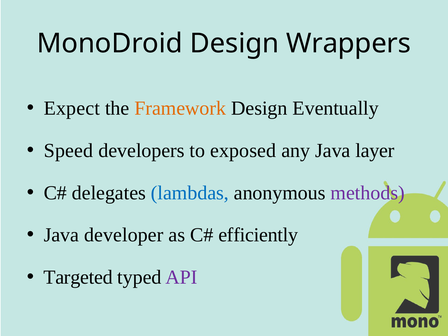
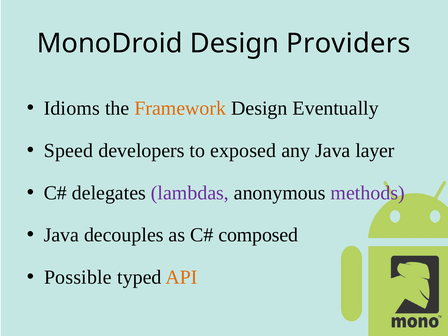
Wrappers: Wrappers -> Providers
Expect: Expect -> Idioms
lambdas colour: blue -> purple
developer: developer -> decouples
efficiently: efficiently -> composed
Targeted: Targeted -> Possible
API colour: purple -> orange
